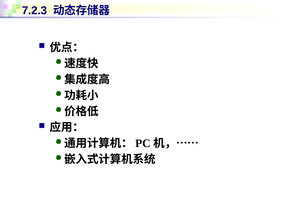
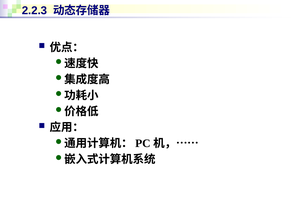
7.2.3: 7.2.3 -> 2.2.3
